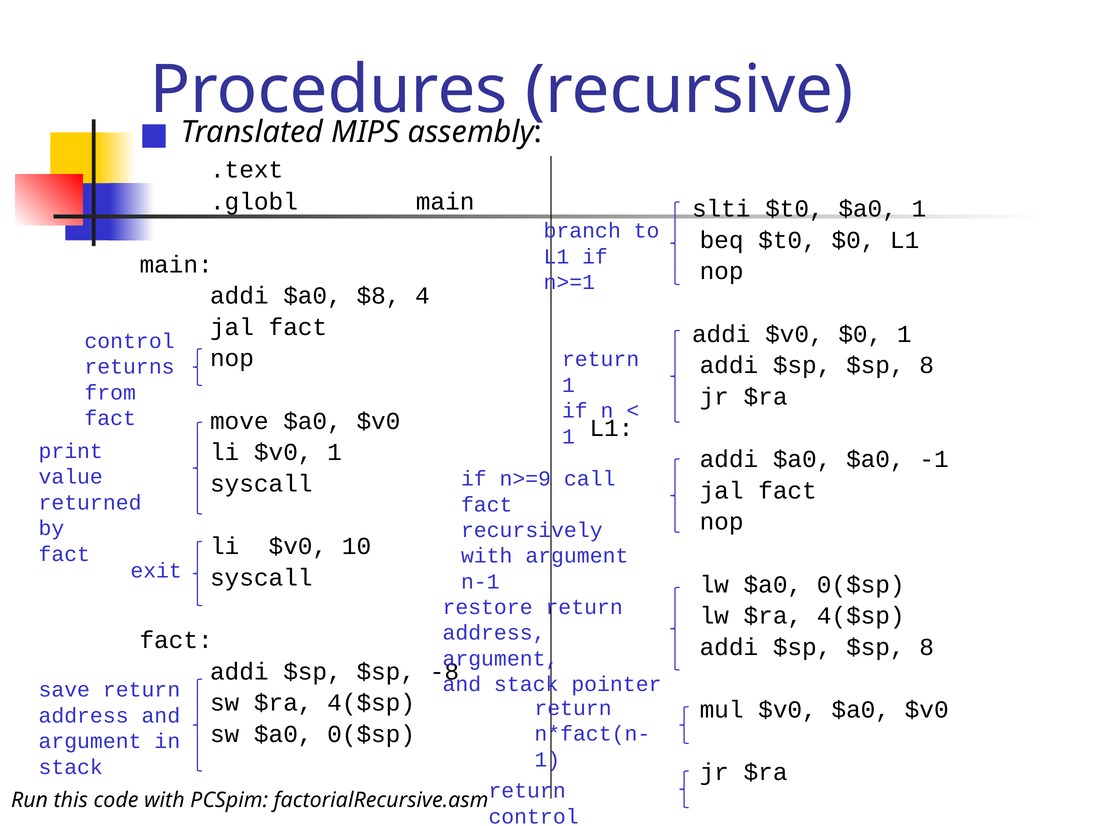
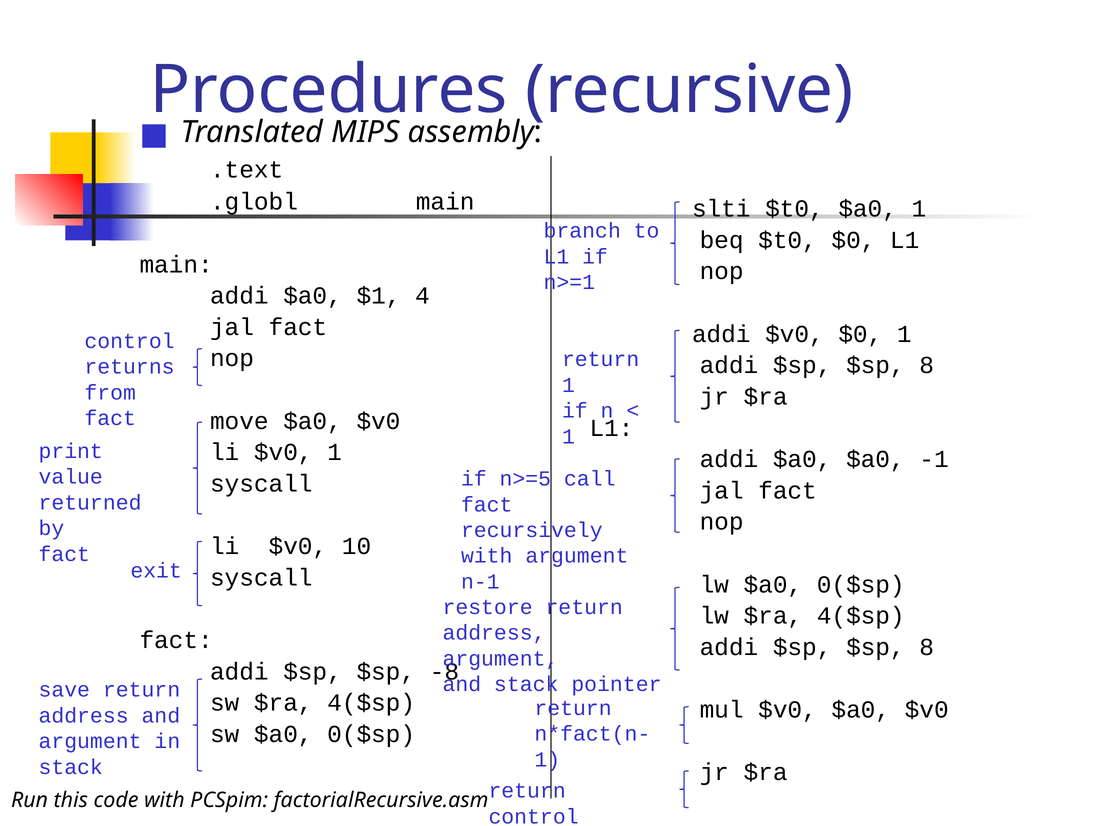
$8: $8 -> $1
n>=9: n>=9 -> n>=5
